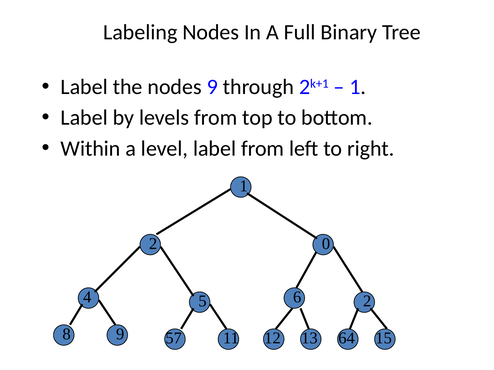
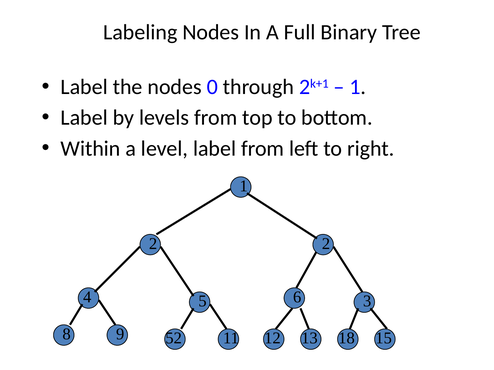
nodes 9: 9 -> 0
2 0: 0 -> 2
6 2: 2 -> 3
57: 57 -> 52
64: 64 -> 18
